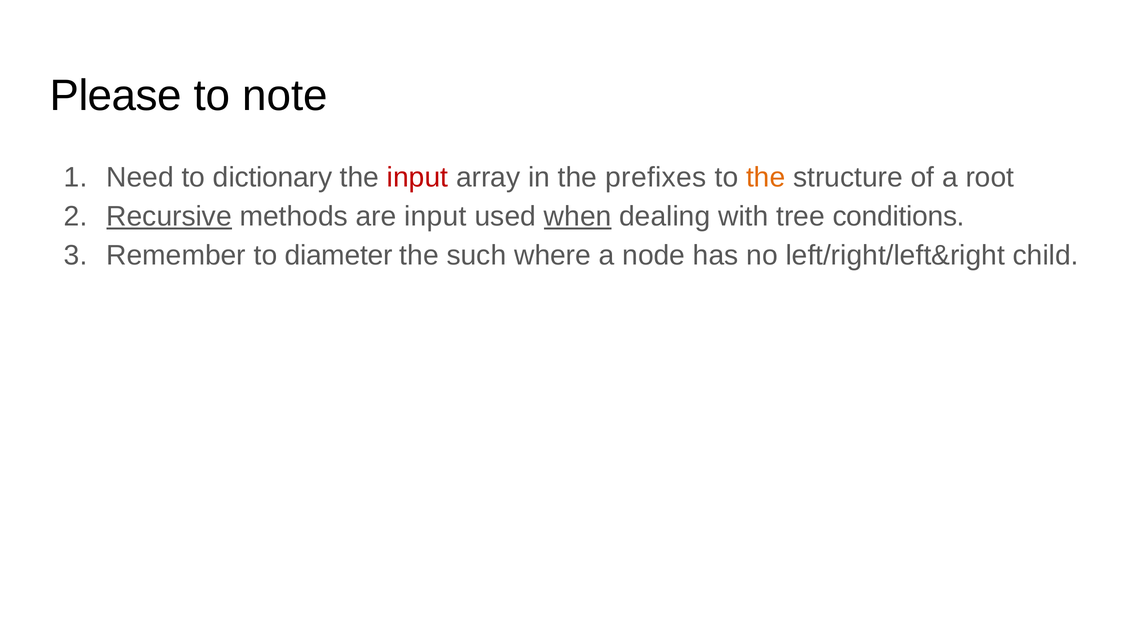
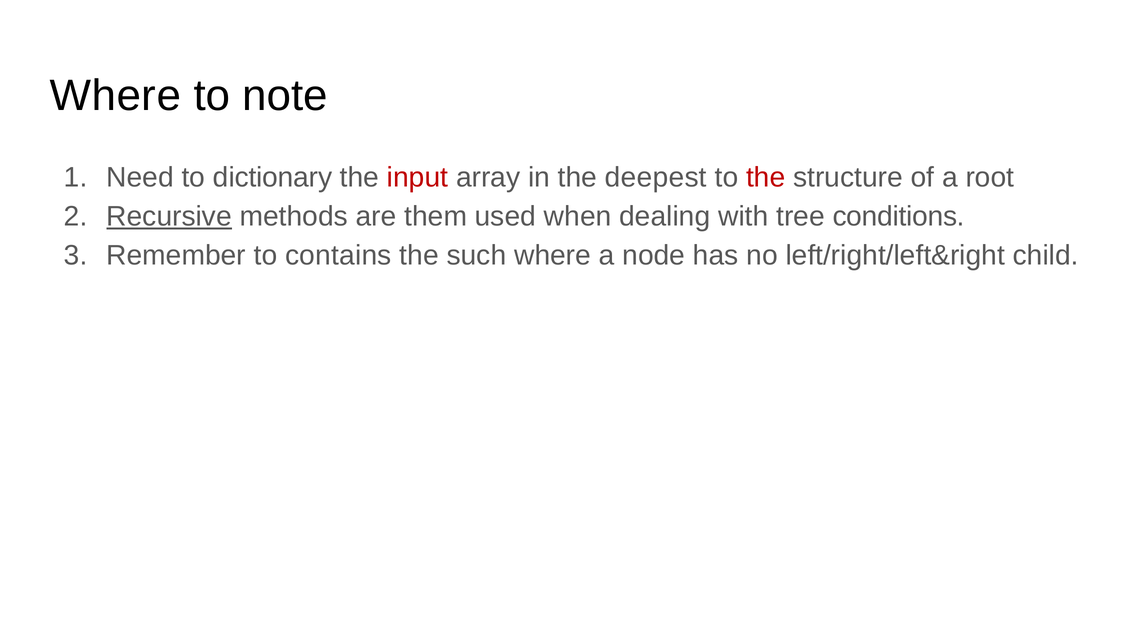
Please at (116, 96): Please -> Where
prefixes: prefixes -> deepest
the at (766, 178) colour: orange -> red
are input: input -> them
when underline: present -> none
diameter: diameter -> contains
